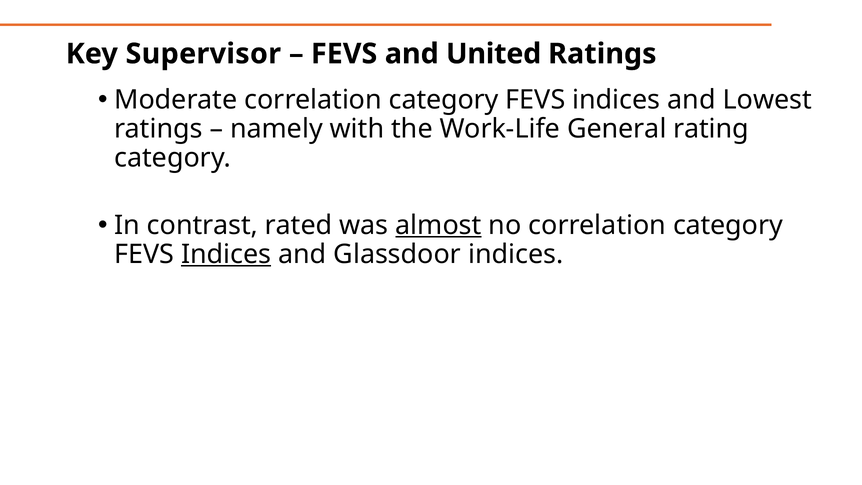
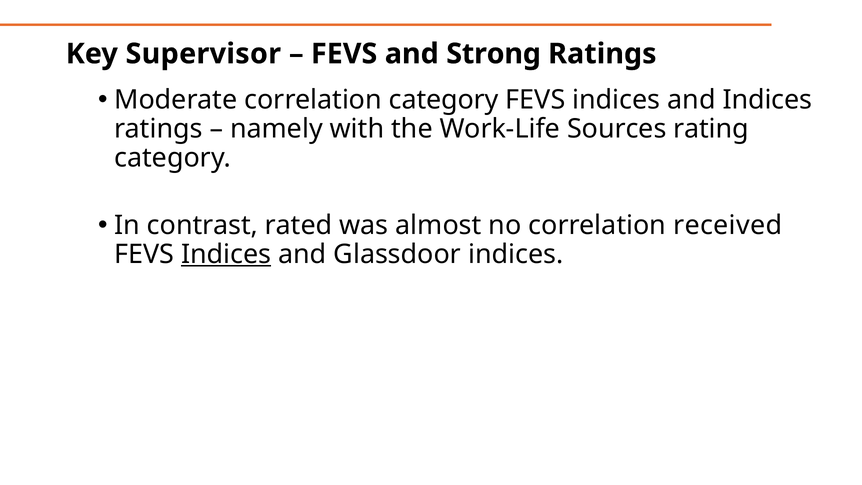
United: United -> Strong
and Lowest: Lowest -> Indices
General: General -> Sources
almost underline: present -> none
no correlation category: category -> received
